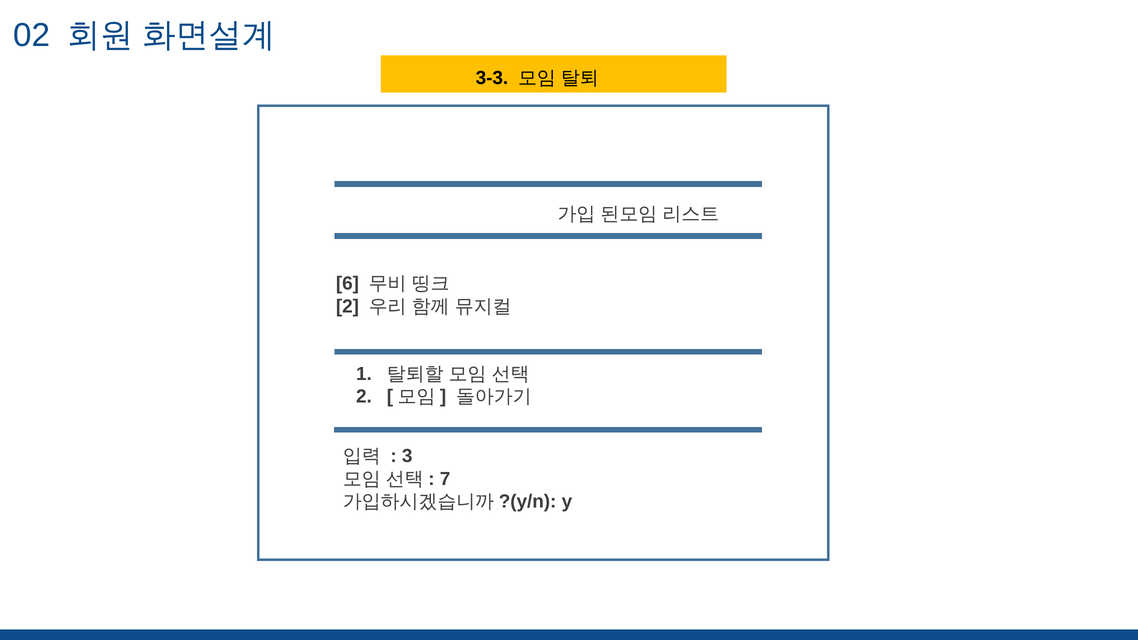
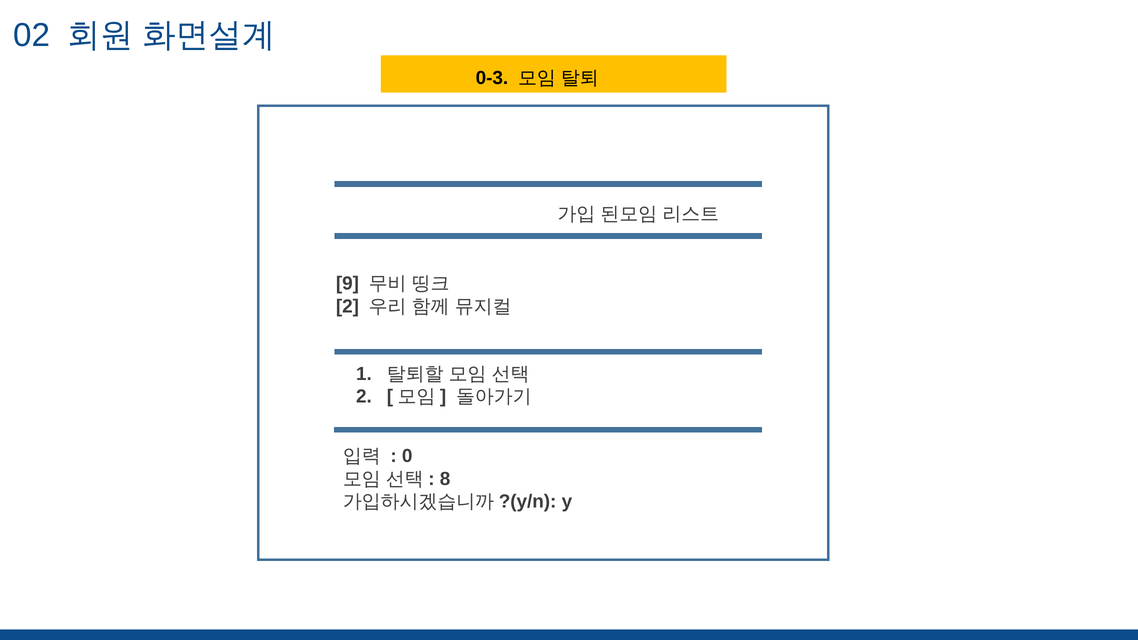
3-3: 3-3 -> 0-3
6: 6 -> 9
3: 3 -> 0
7: 7 -> 8
